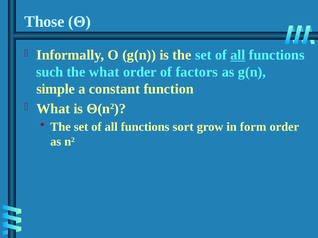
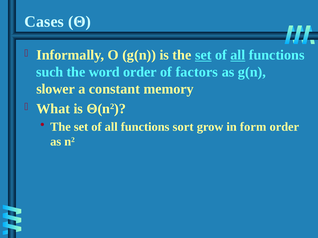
Those: Those -> Cases
set at (203, 55) underline: none -> present
the what: what -> word
simple: simple -> slower
function: function -> memory
